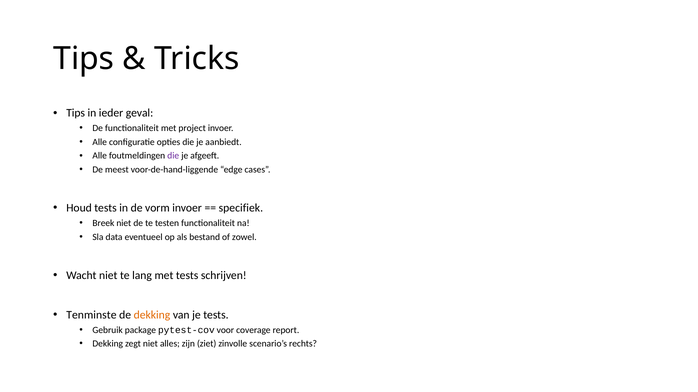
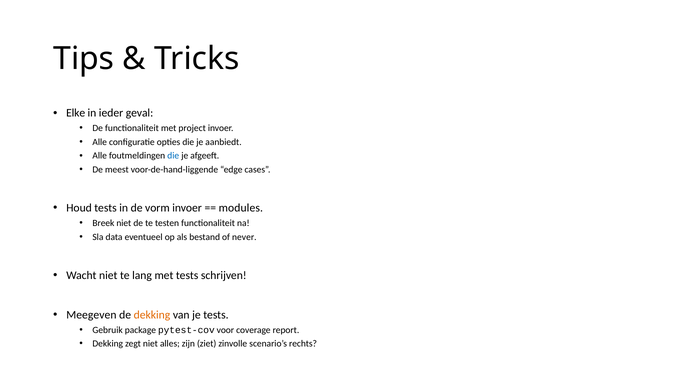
Tips at (76, 113): Tips -> Elke
die at (173, 156) colour: purple -> blue
specifiek: specifiek -> modules
zowel: zowel -> never
Tenminste: Tenminste -> Meegeven
